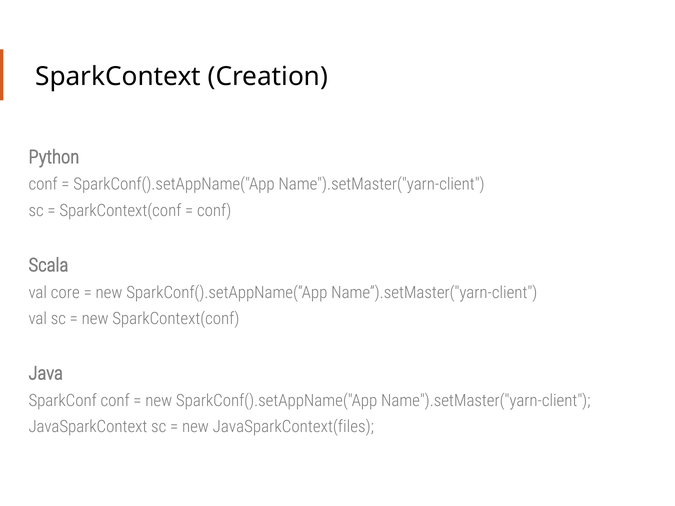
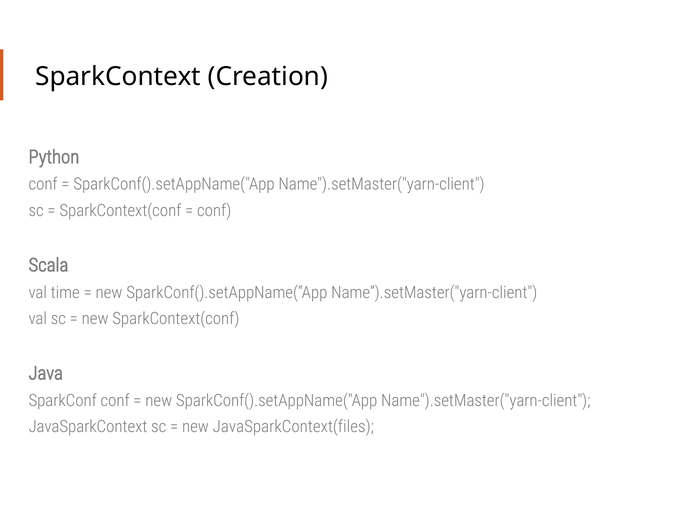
core: core -> time
